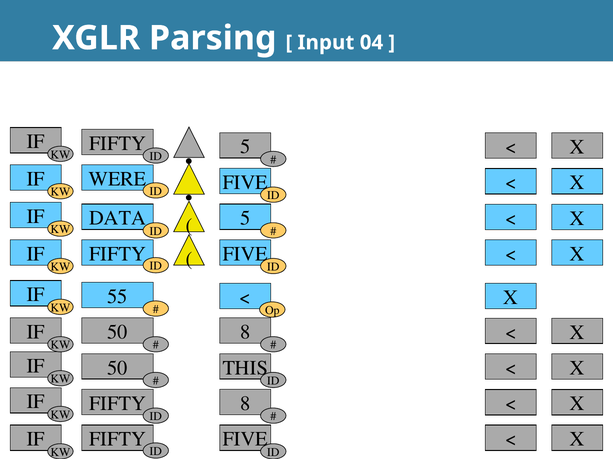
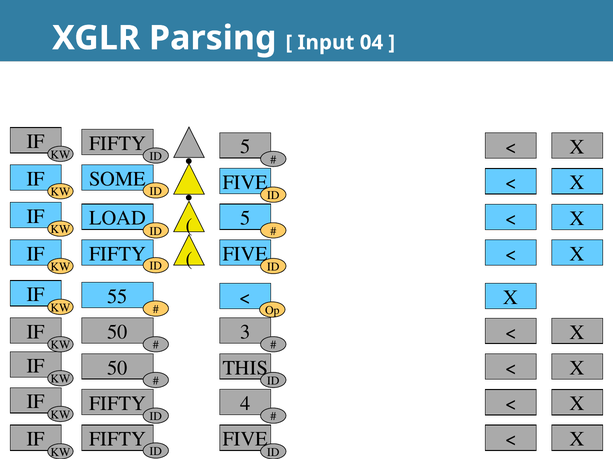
WERE: WERE -> SOME
DATA: DATA -> LOAD
50 8: 8 -> 3
FIFTY 8: 8 -> 4
